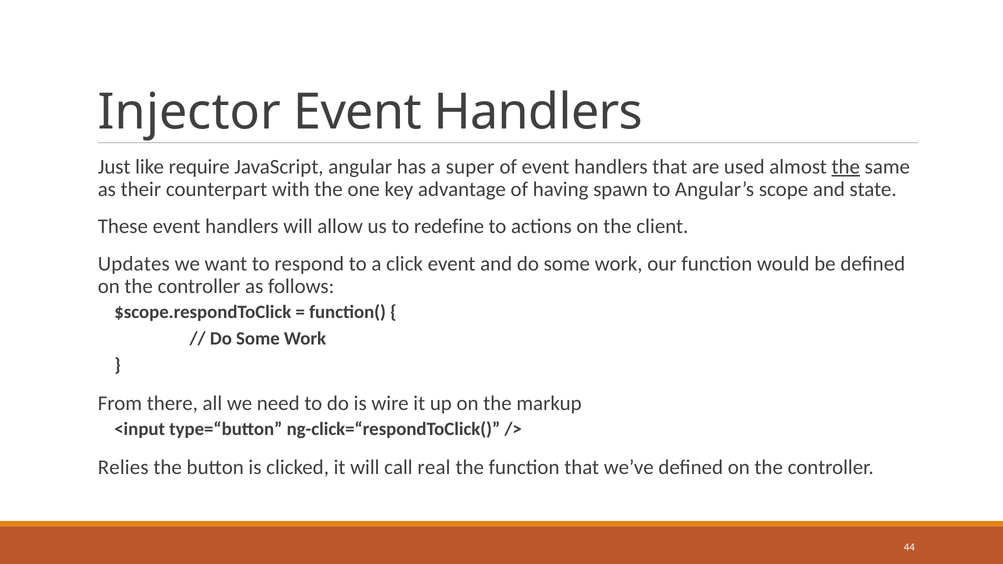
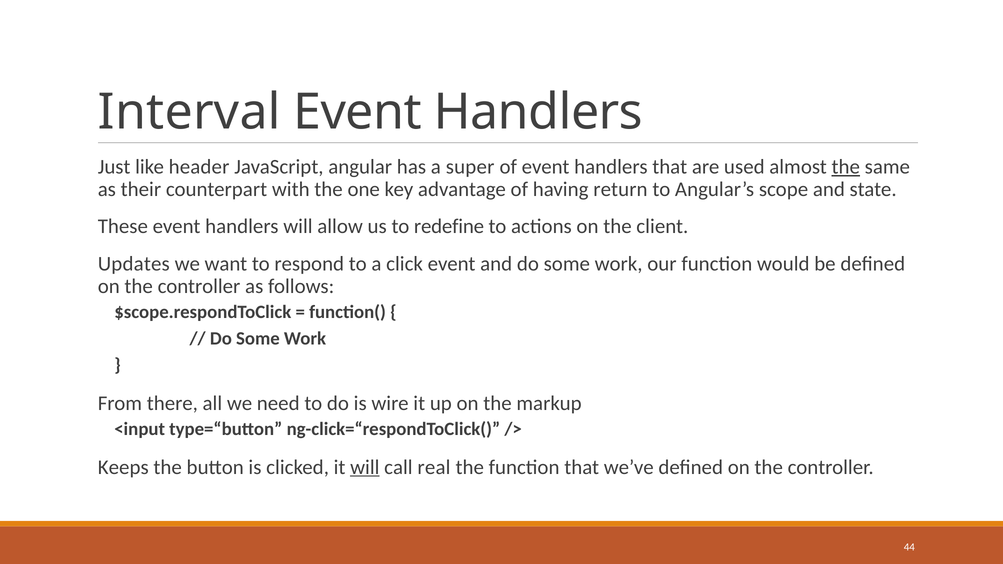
Injector: Injector -> Interval
require: require -> header
spawn: spawn -> return
Relies: Relies -> Keeps
will at (365, 467) underline: none -> present
